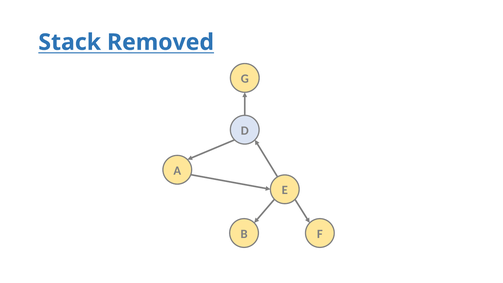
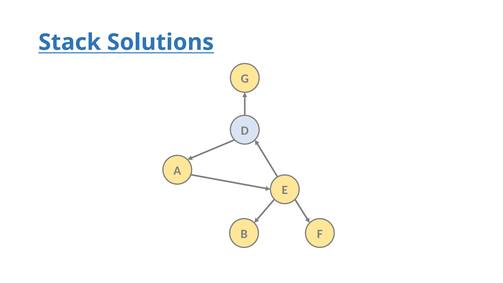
Removed: Removed -> Solutions
